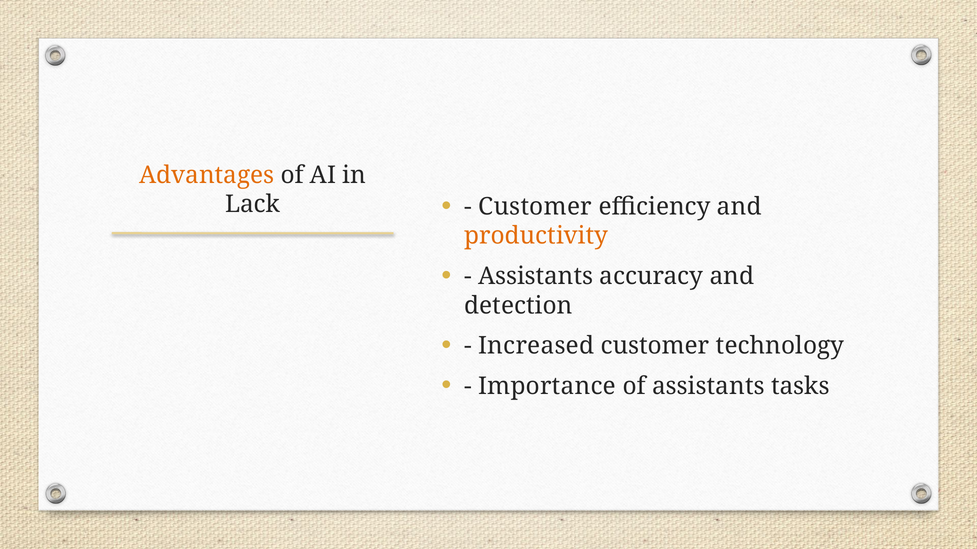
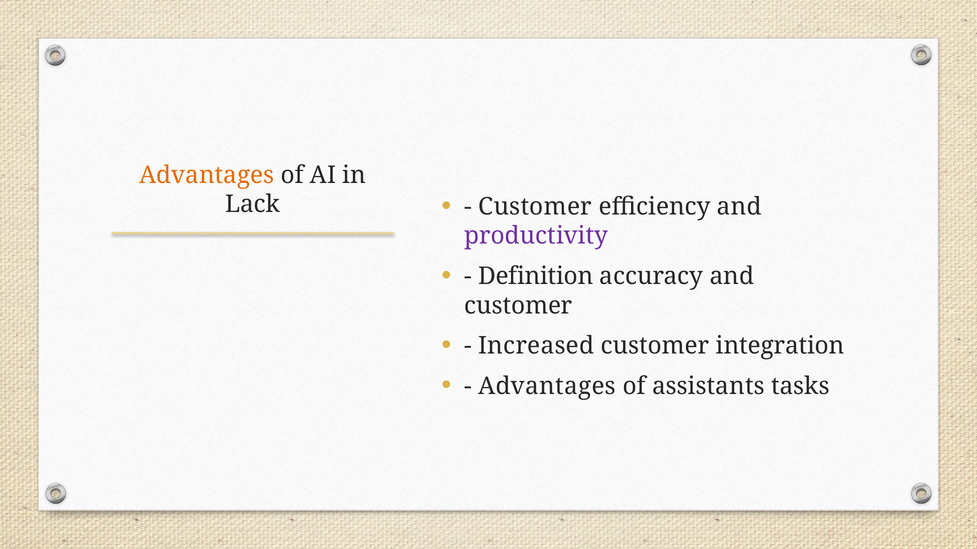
productivity colour: orange -> purple
Assistants at (536, 276): Assistants -> Definition
detection at (518, 306): detection -> customer
technology: technology -> integration
Importance at (547, 386): Importance -> Advantages
